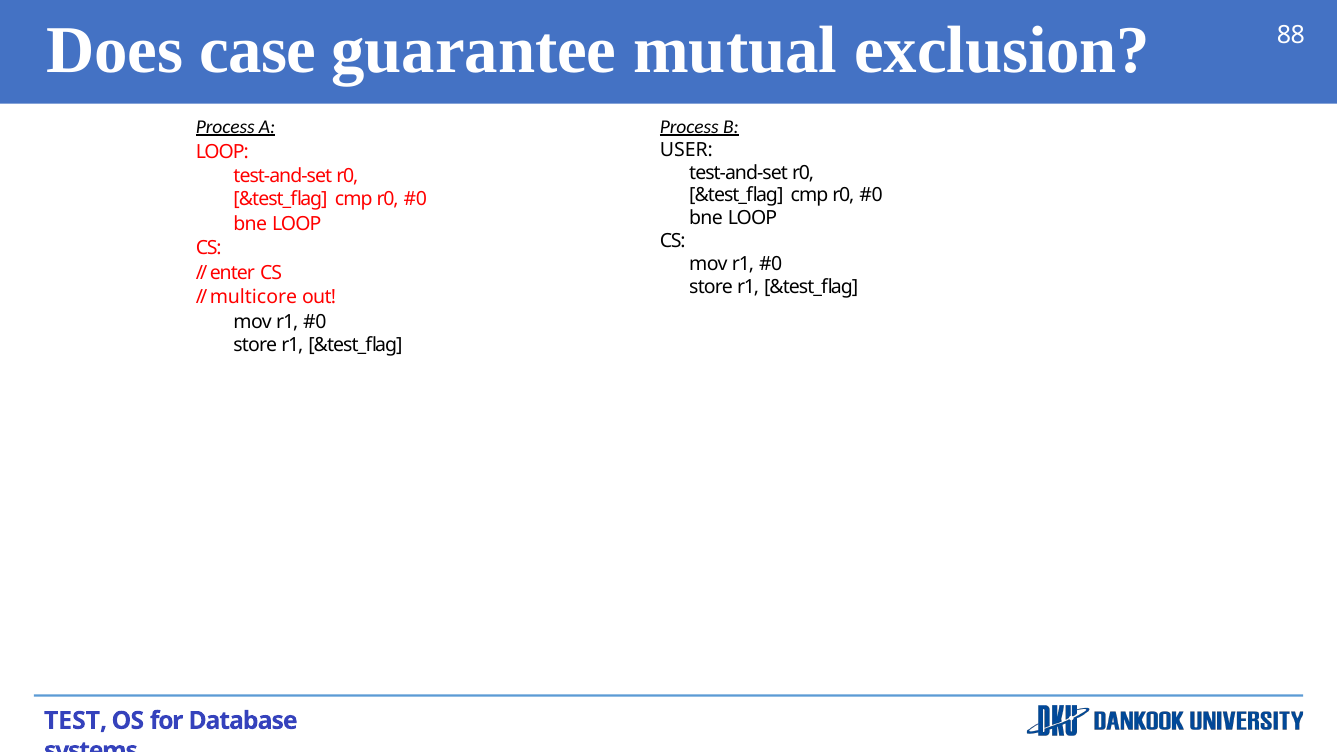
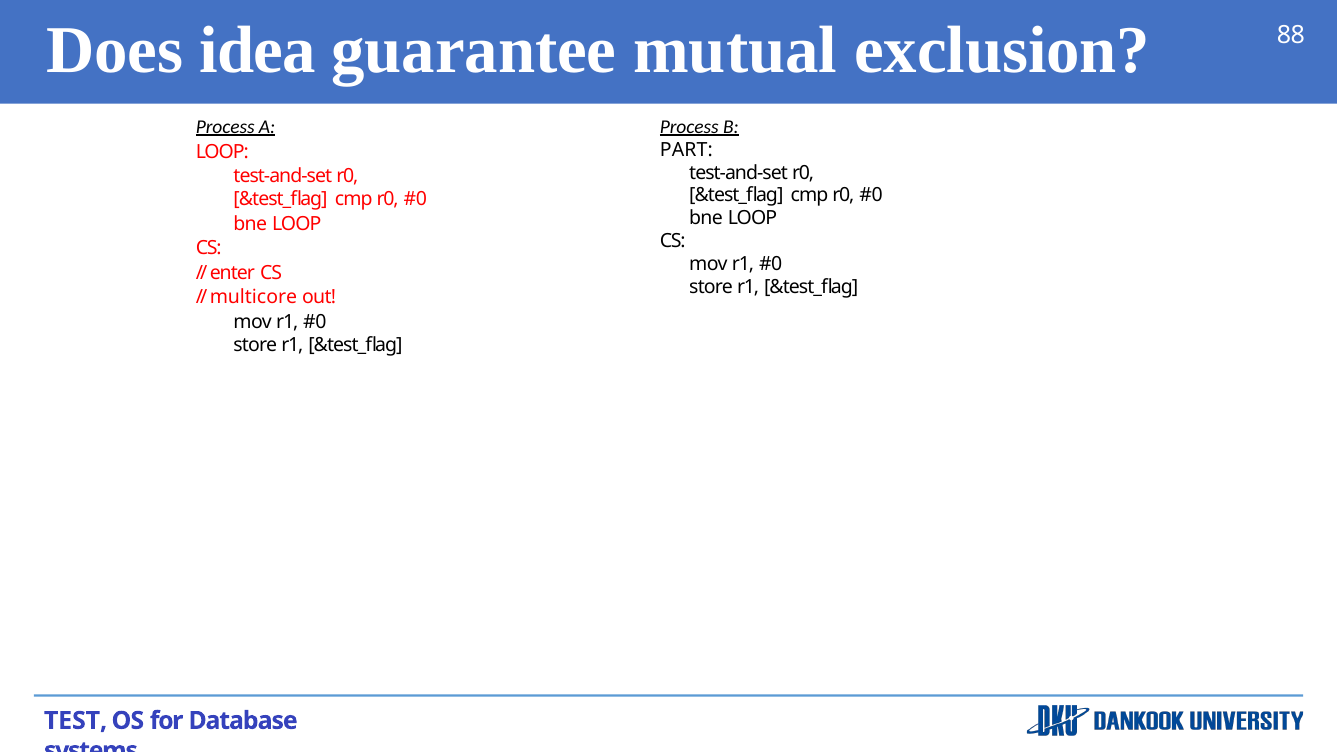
case: case -> idea
USER: USER -> PART
